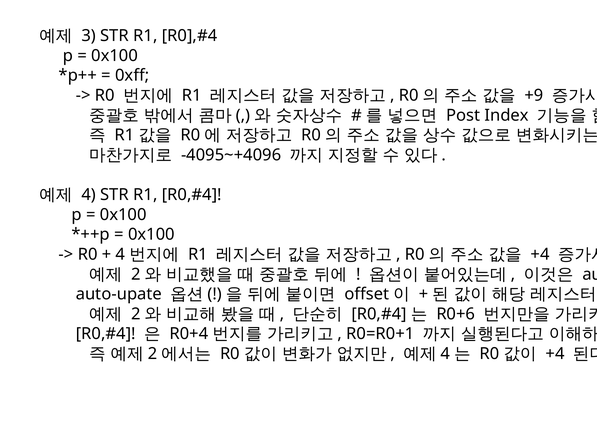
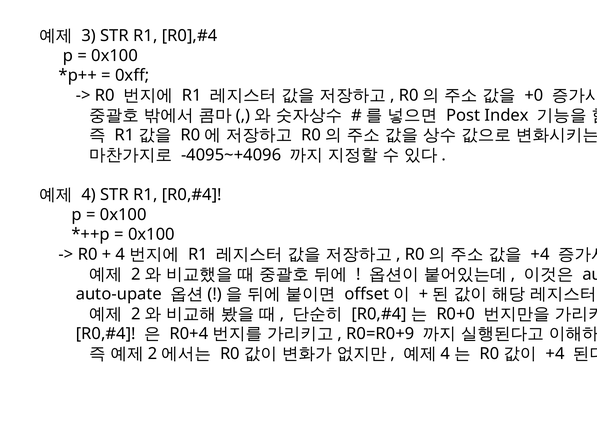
+9: +9 -> +0
R0+6: R0+6 -> R0+0
R0=R0+1: R0=R0+1 -> R0=R0+9
